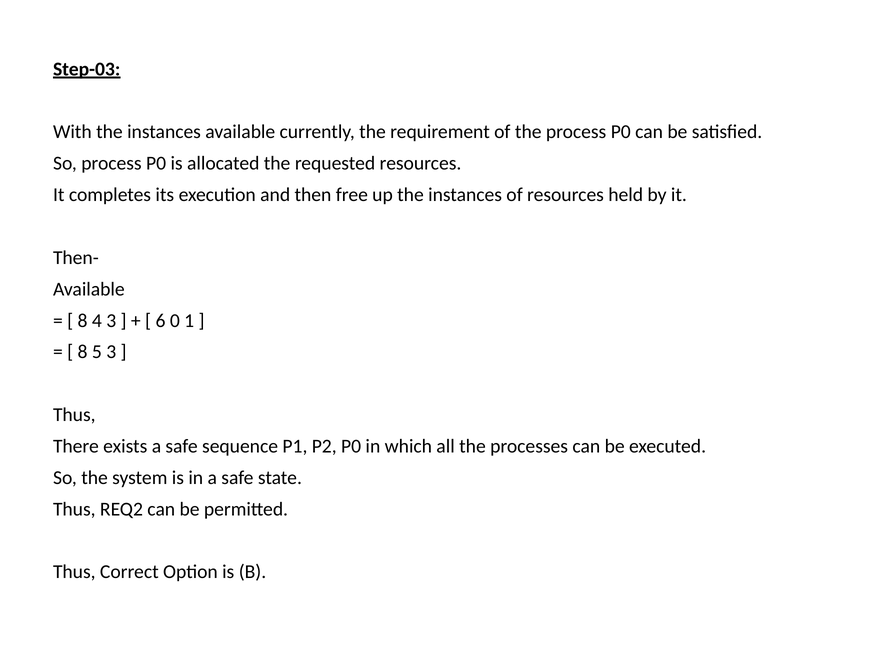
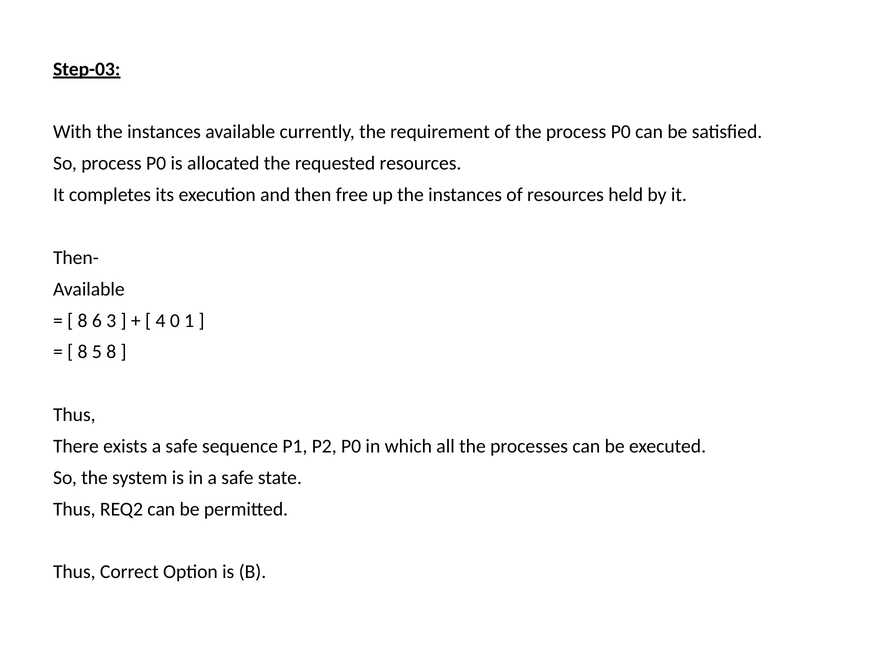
4: 4 -> 6
6: 6 -> 4
5 3: 3 -> 8
